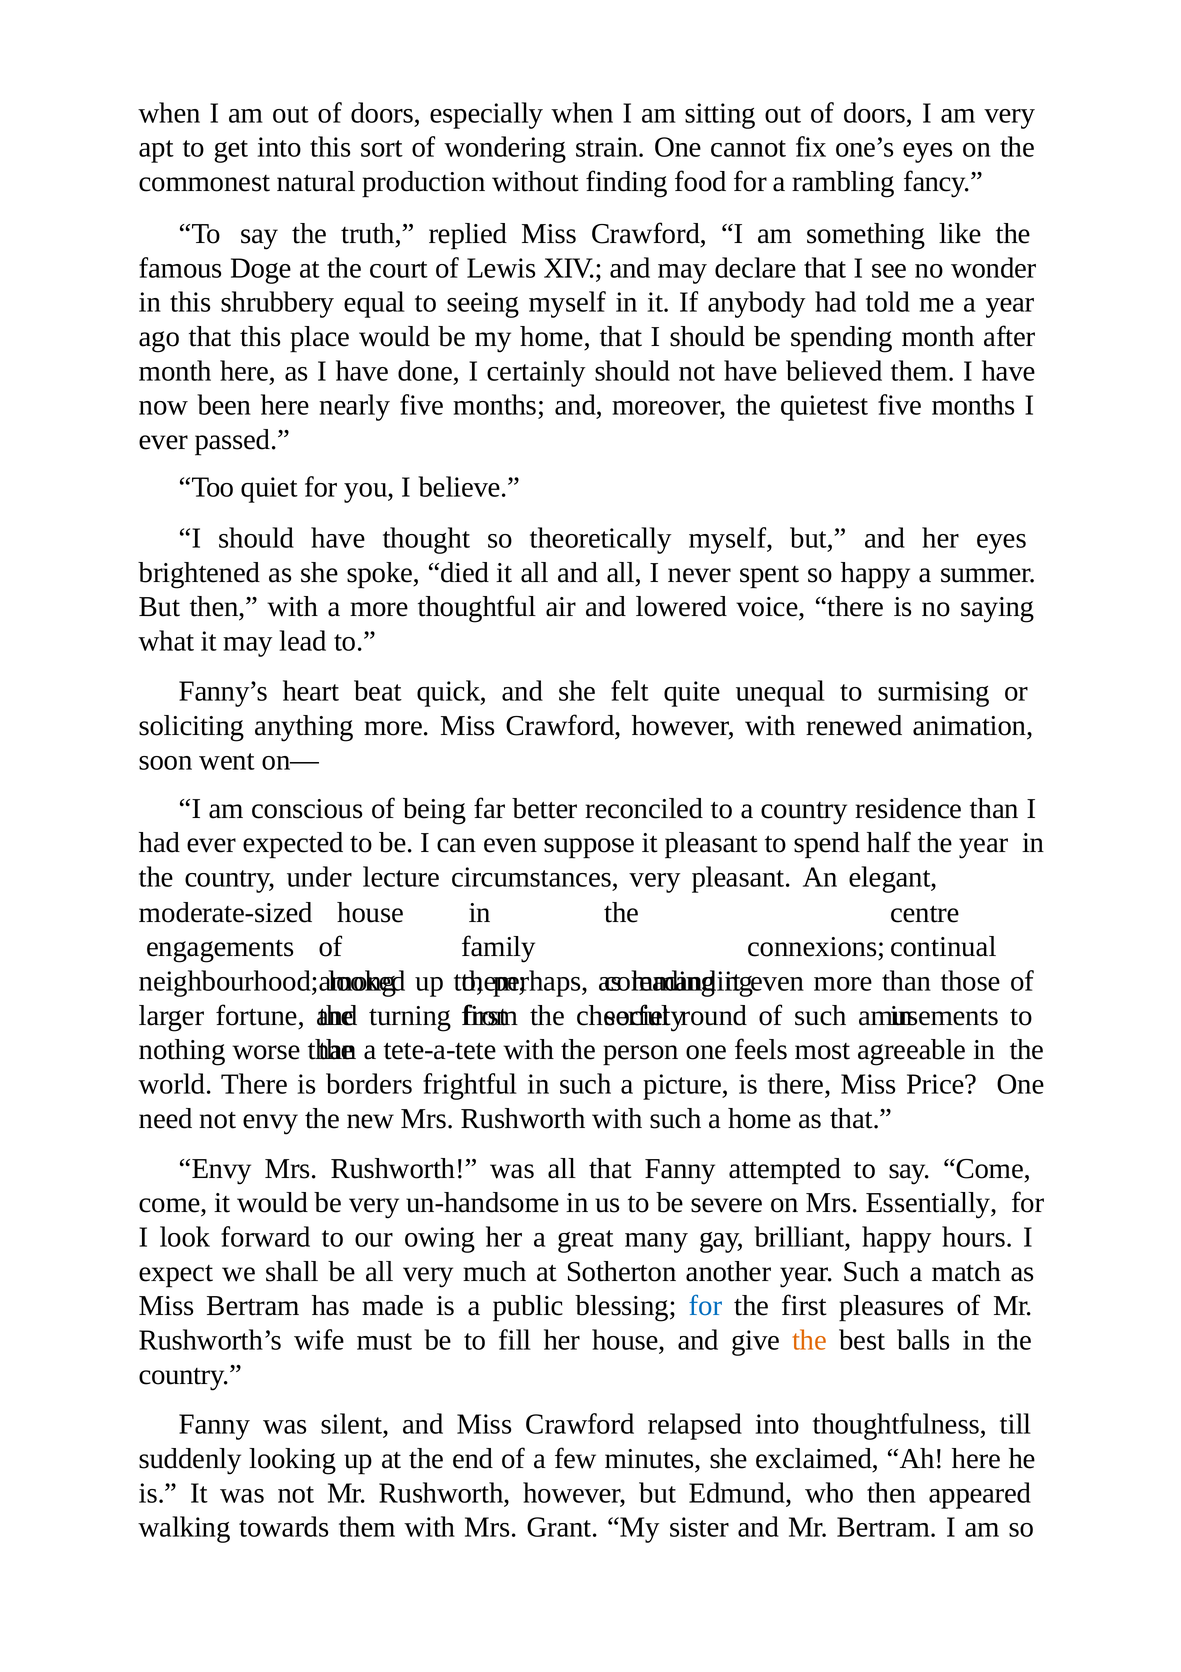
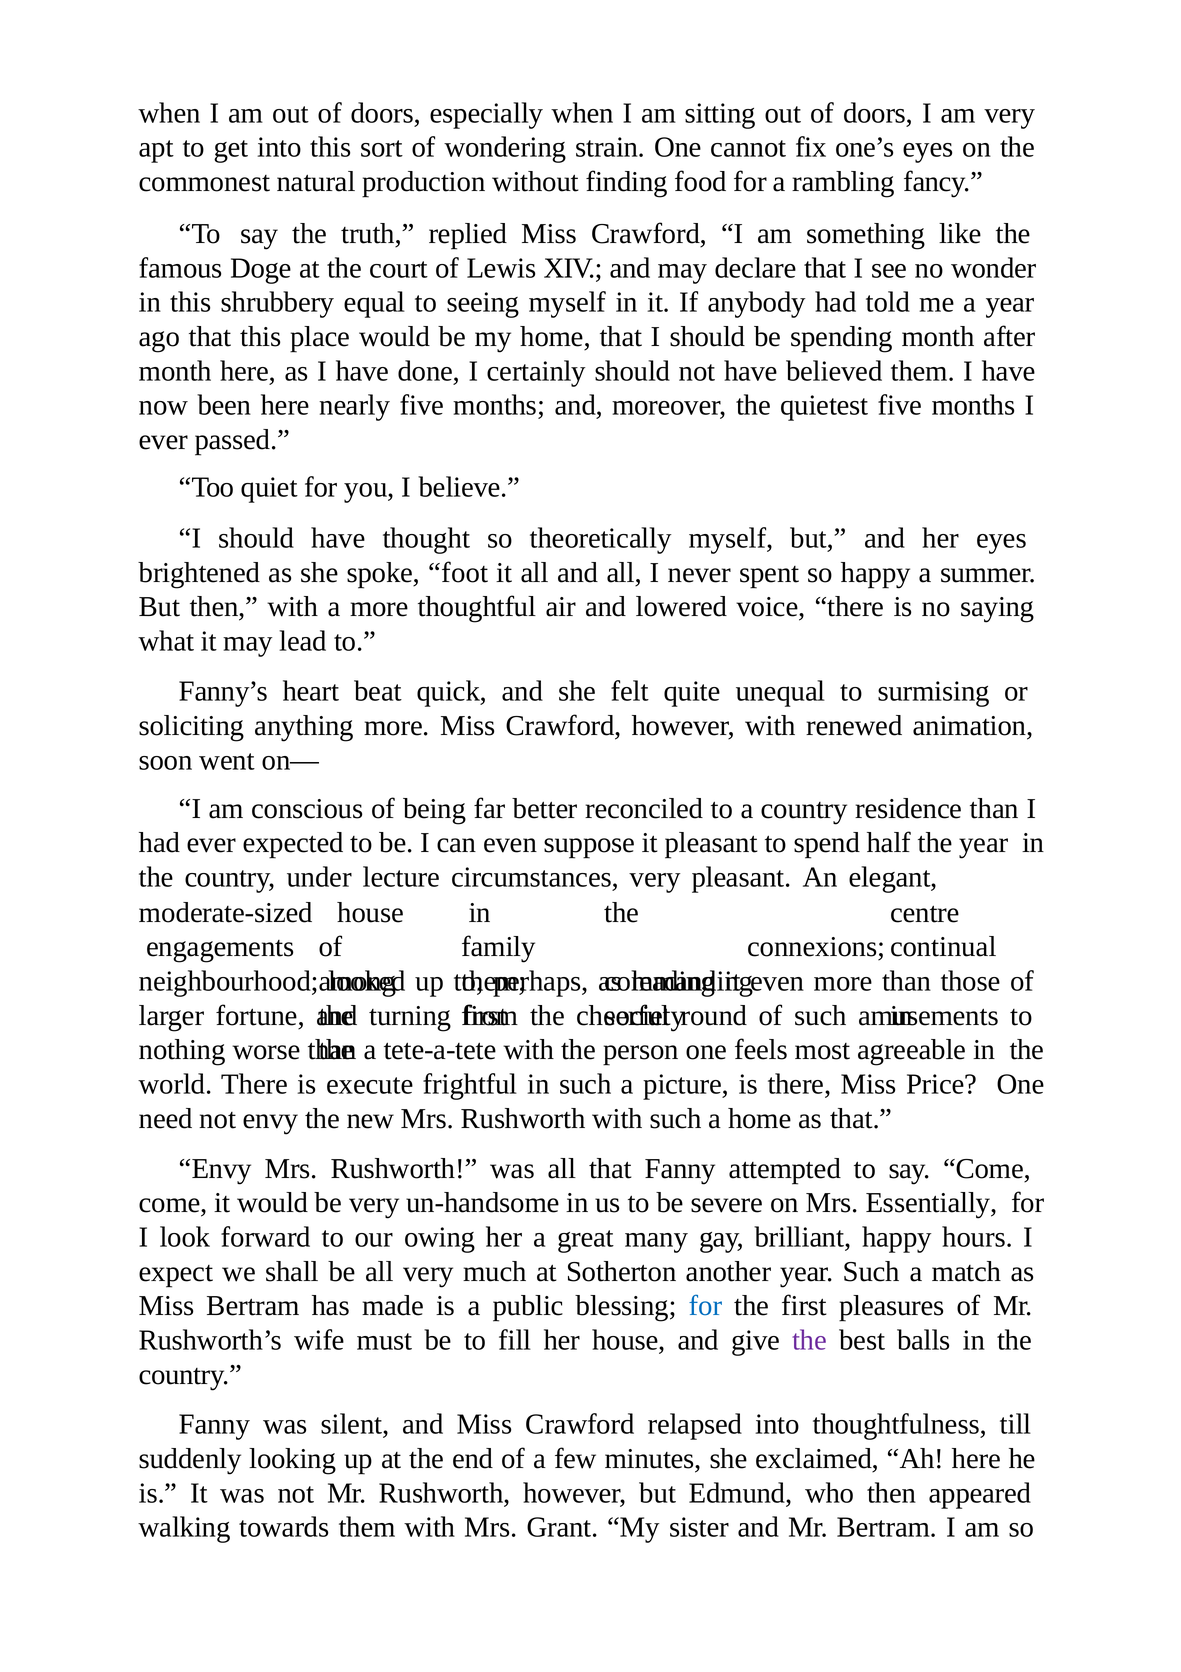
died: died -> foot
borders: borders -> execute
the at (810, 1340) colour: orange -> purple
